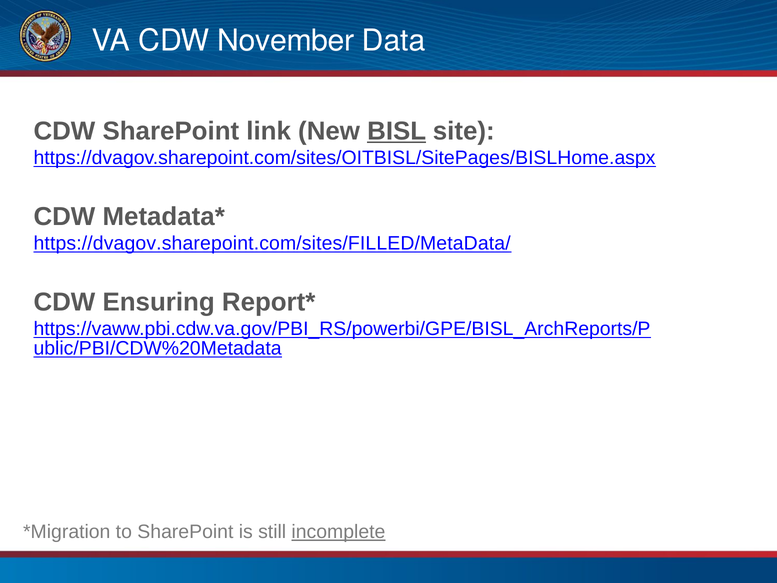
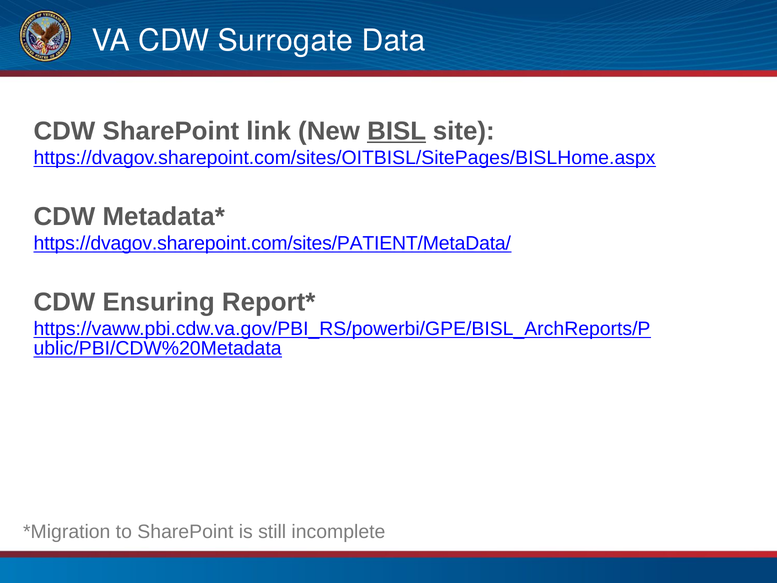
November: November -> Surrogate
https://dvagov.sharepoint.com/sites/FILLED/MetaData/: https://dvagov.sharepoint.com/sites/FILLED/MetaData/ -> https://dvagov.sharepoint.com/sites/PATIENT/MetaData/
incomplete underline: present -> none
